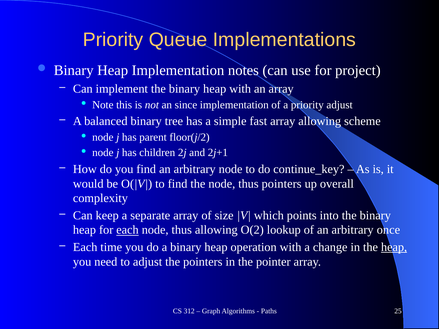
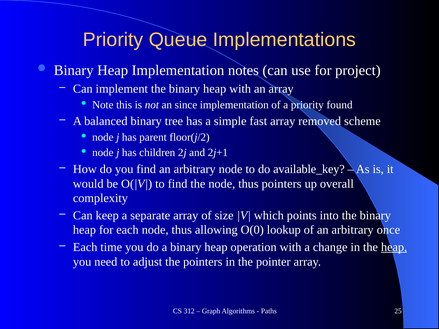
priority adjust: adjust -> found
array allowing: allowing -> removed
continue_key: continue_key -> available_key
each at (127, 230) underline: present -> none
O(2: O(2 -> O(0
